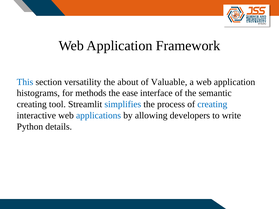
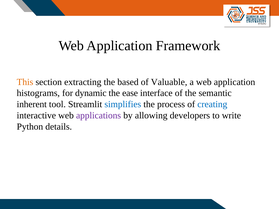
This colour: blue -> orange
versatility: versatility -> extracting
about: about -> based
methods: methods -> dynamic
creating at (32, 104): creating -> inherent
applications colour: blue -> purple
